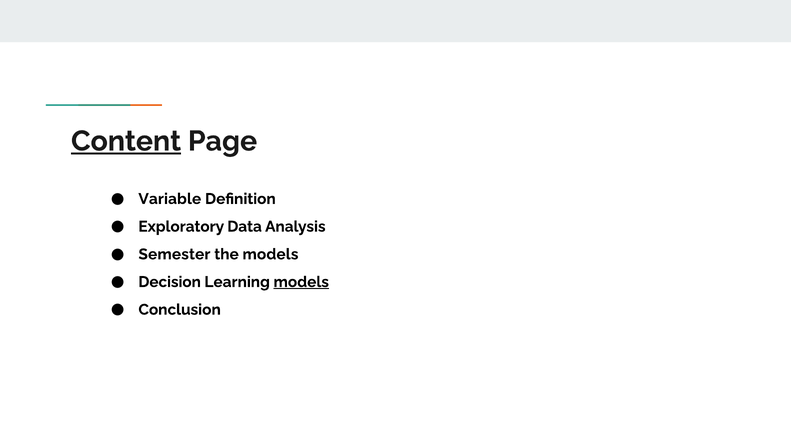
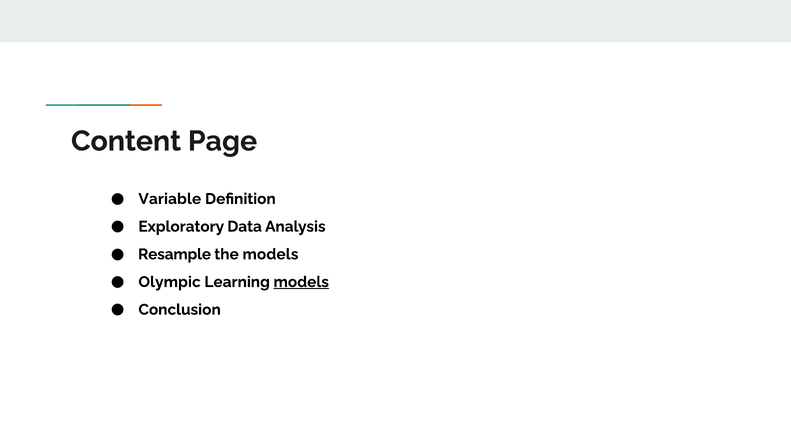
Content underline: present -> none
Semester: Semester -> Resample
Decision: Decision -> Olympic
